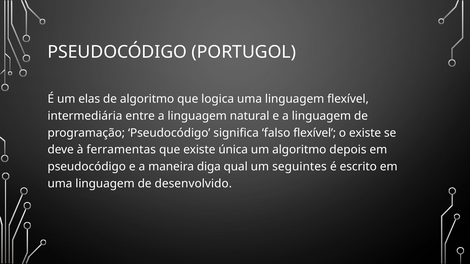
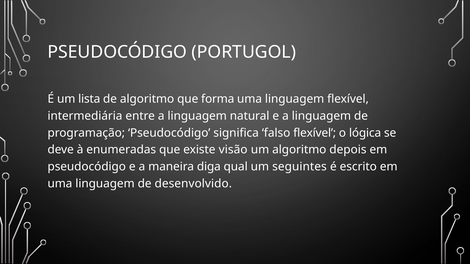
elas: elas -> lista
logica: logica -> forma
o existe: existe -> lógica
ferramentas: ferramentas -> enumeradas
única: única -> visão
